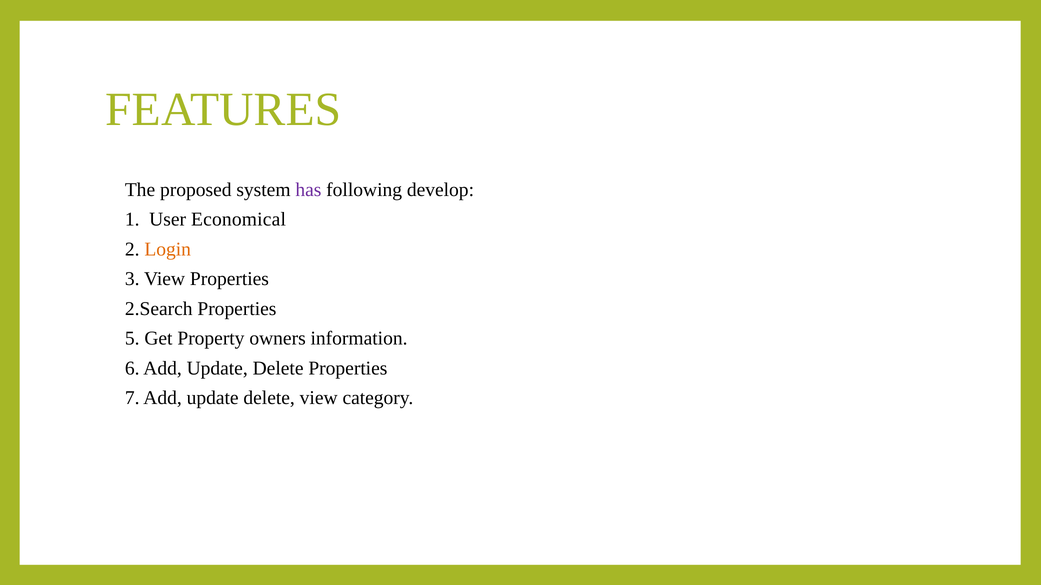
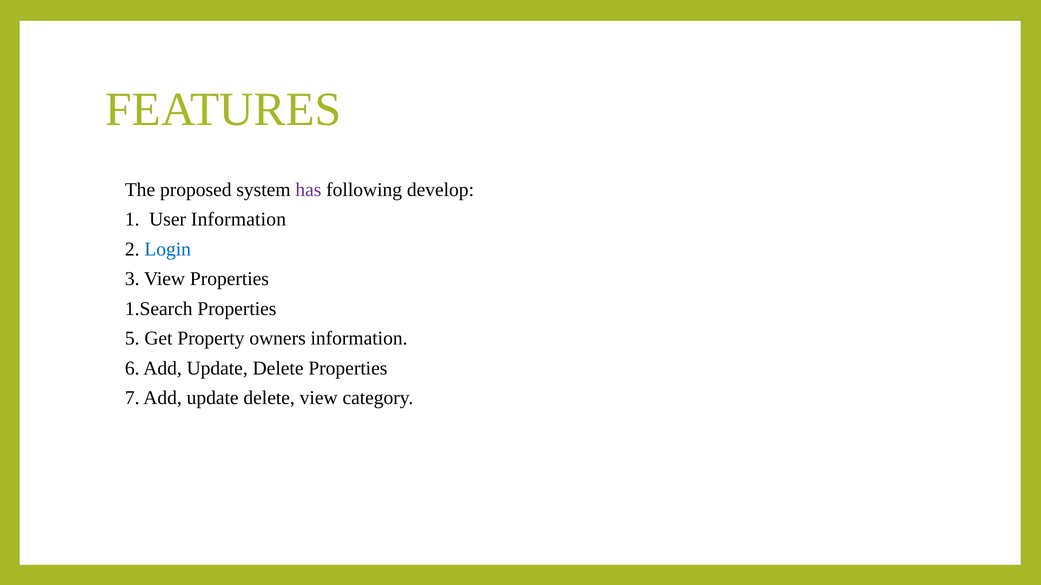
User Economical: Economical -> Information
Login colour: orange -> blue
2.Search: 2.Search -> 1.Search
